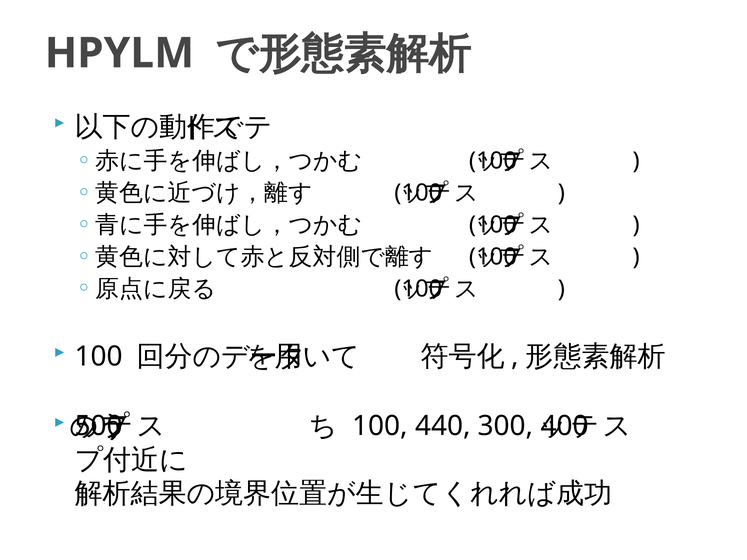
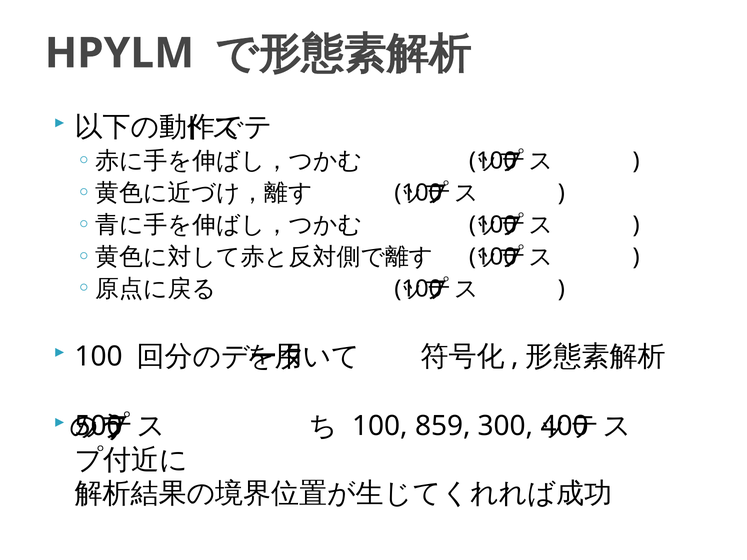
440: 440 -> 859
